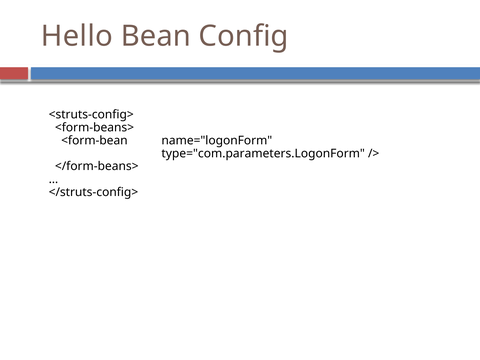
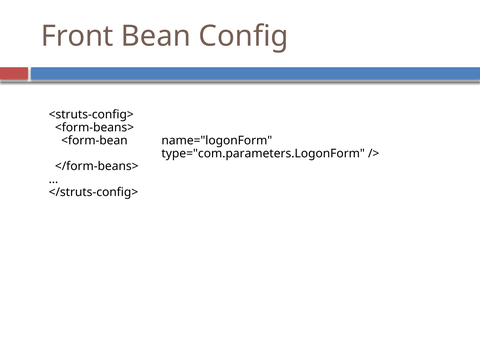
Hello: Hello -> Front
